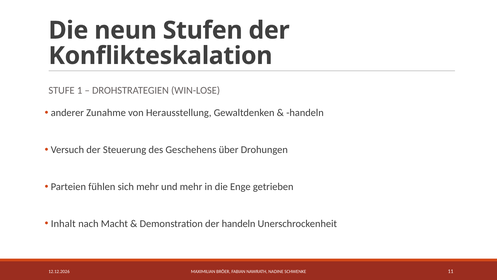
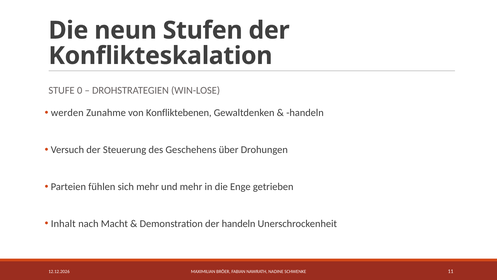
1: 1 -> 0
anderer: anderer -> werden
Herausstellung: Herausstellung -> Konfliktebenen
